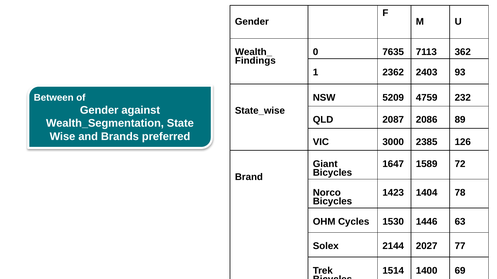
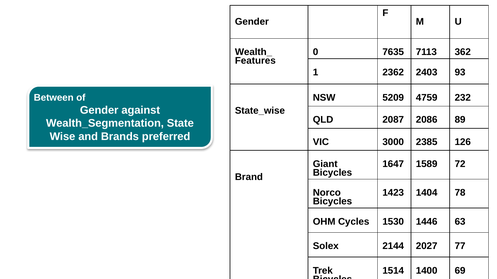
Findings: Findings -> Features
